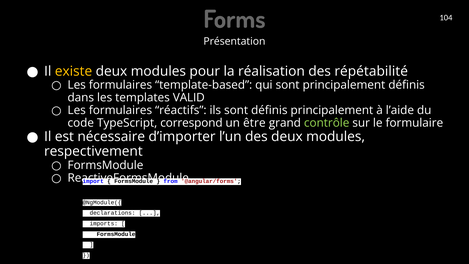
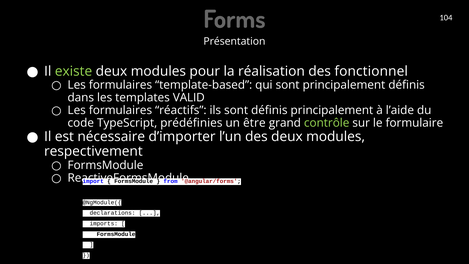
existe colour: yellow -> light green
répétabilité: répétabilité -> fonctionnel
correspond: correspond -> prédéfinies
